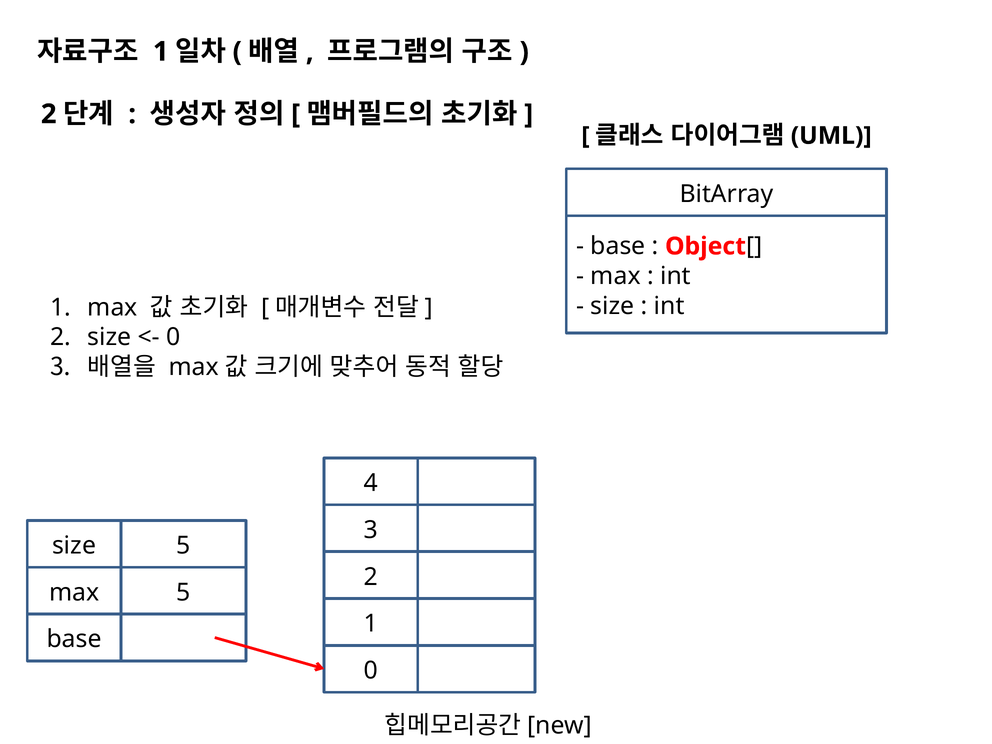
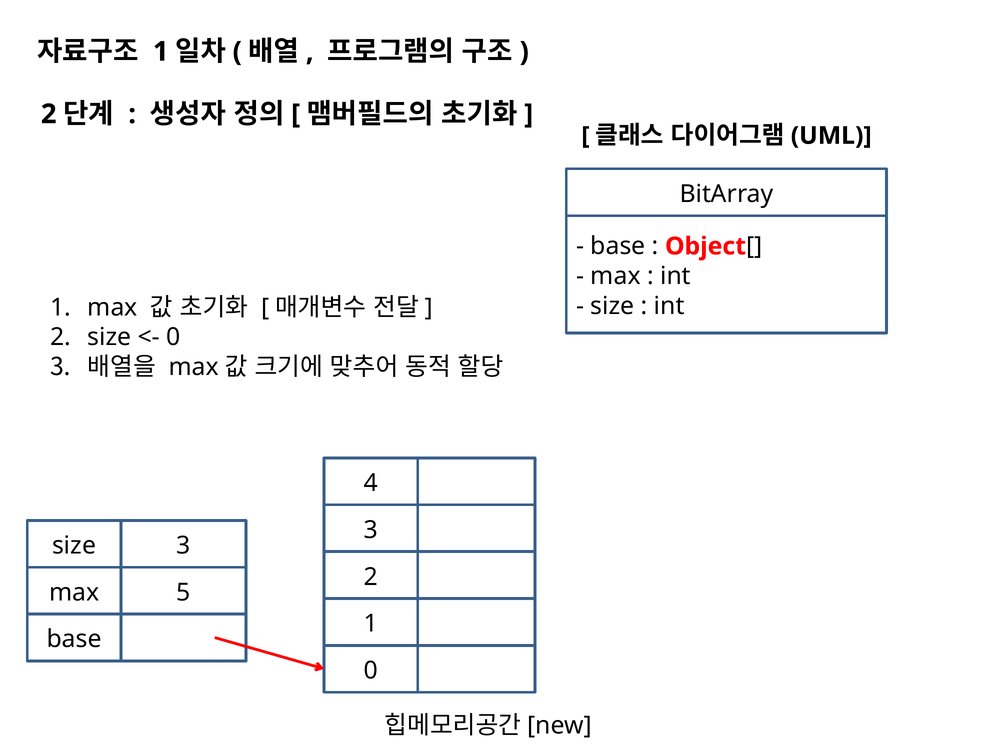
size 5: 5 -> 3
